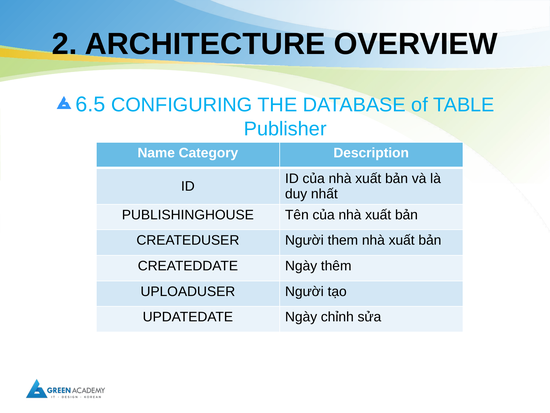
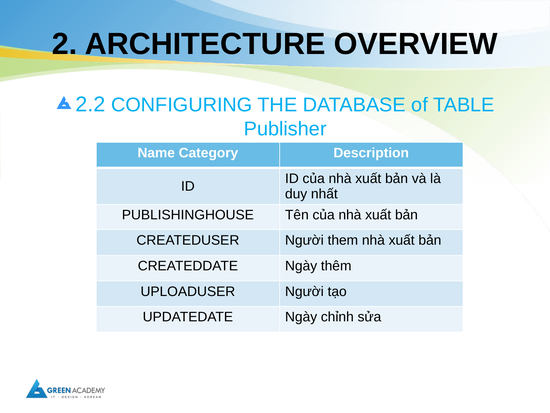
6.5: 6.5 -> 2.2
